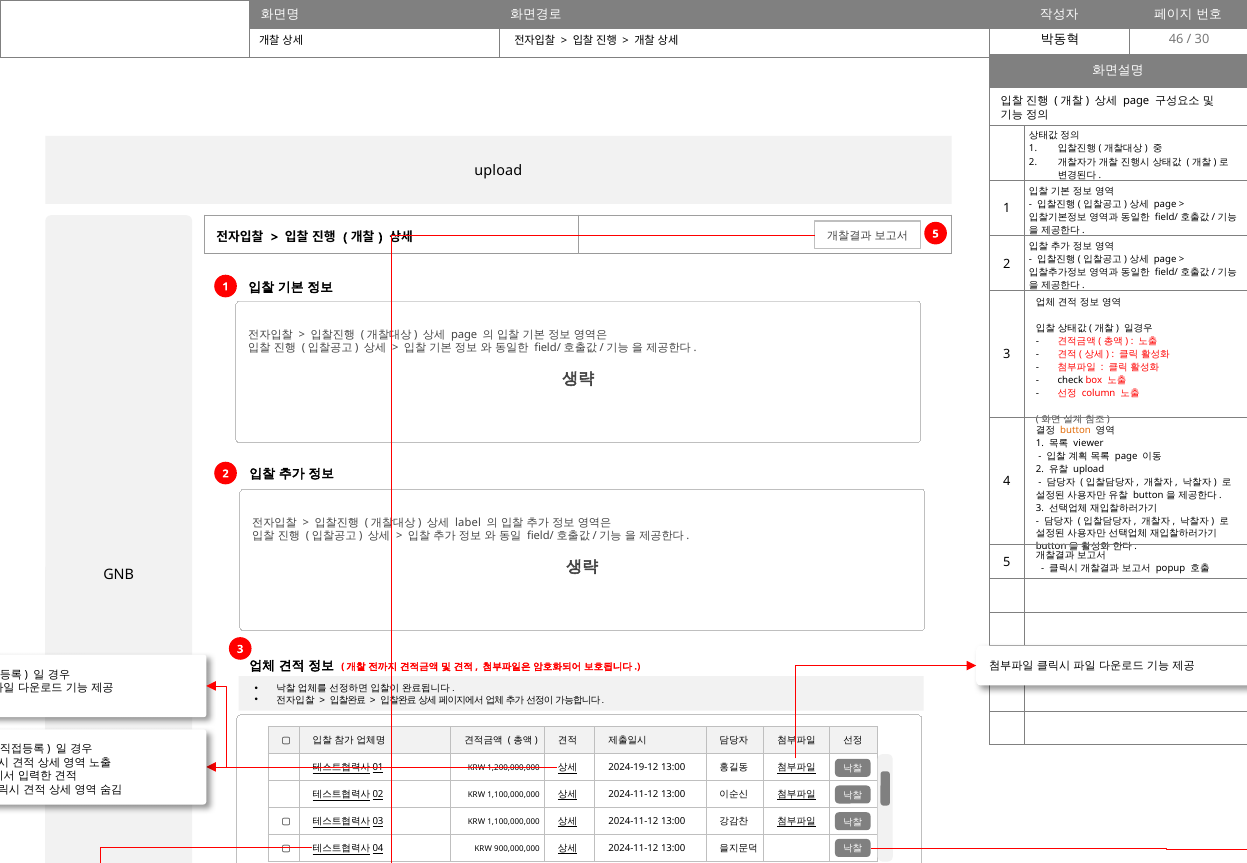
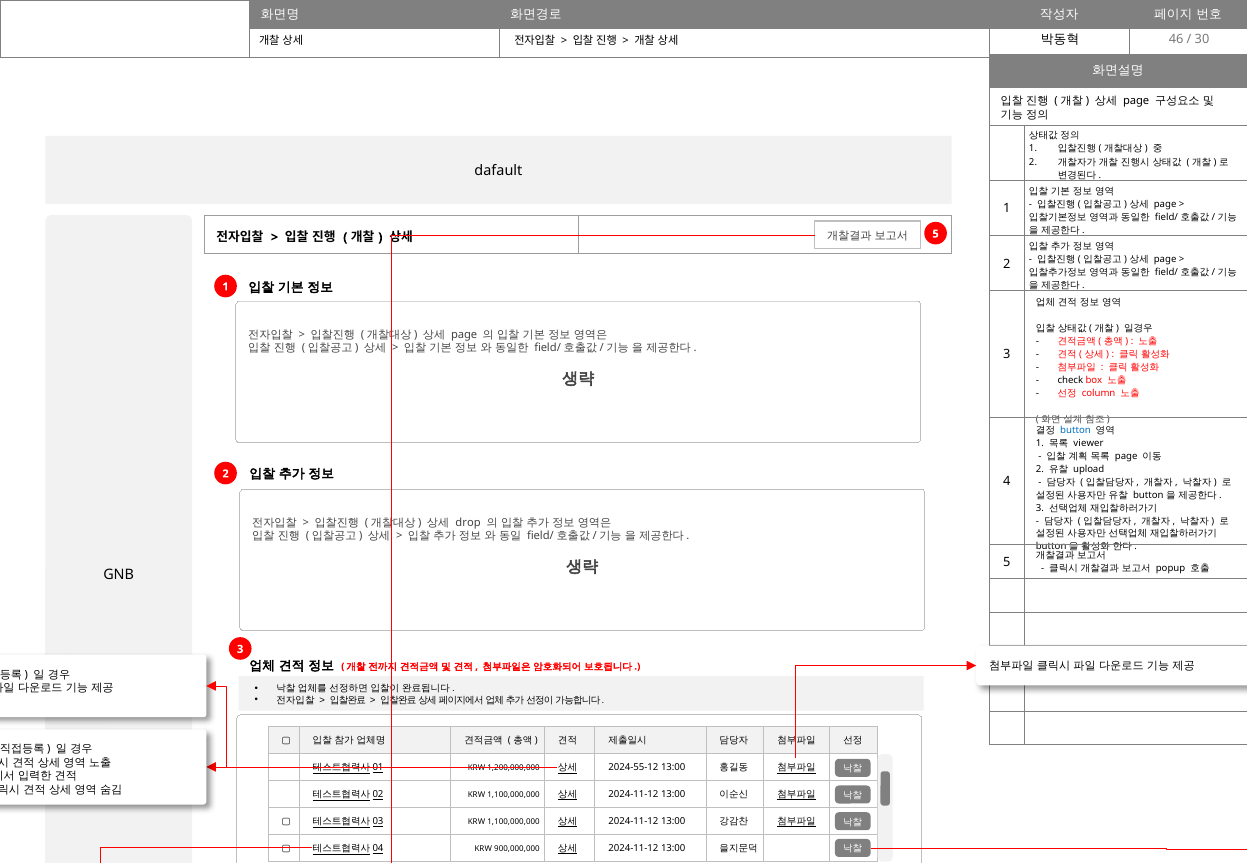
upload at (498, 171): upload -> dafault
button colour: orange -> blue
label: label -> drop
2024-19-12: 2024-19-12 -> 2024-55-12
